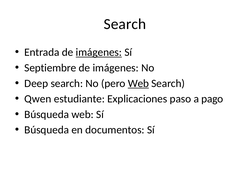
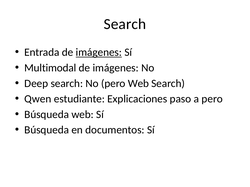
Septiembre: Septiembre -> Multimodal
Web at (138, 84) underline: present -> none
a pago: pago -> pero
